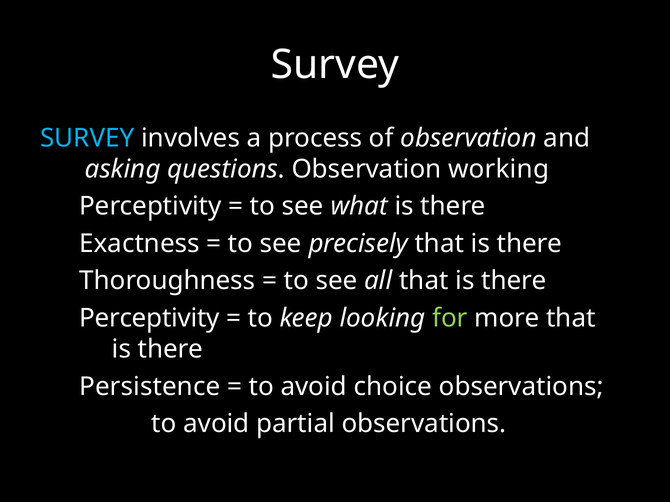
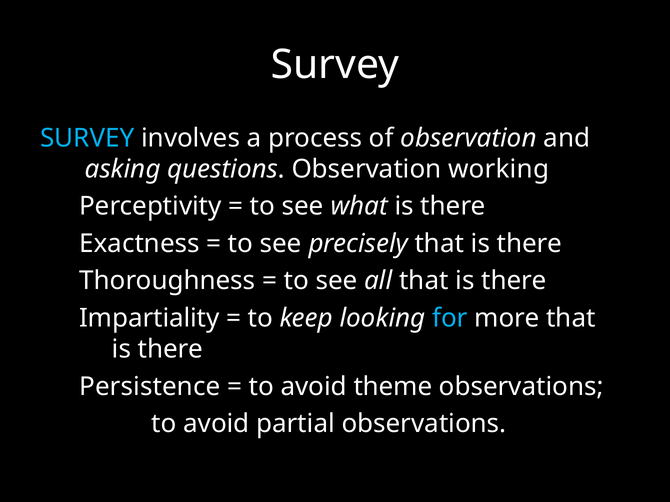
Perceptivity at (149, 318): Perceptivity -> Impartiality
for colour: light green -> light blue
choice: choice -> theme
